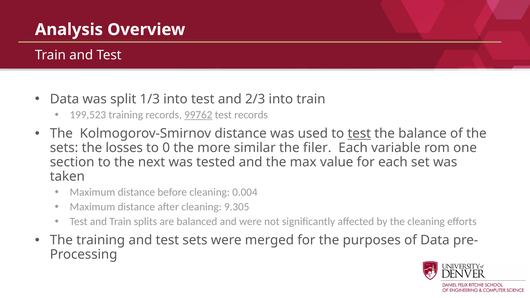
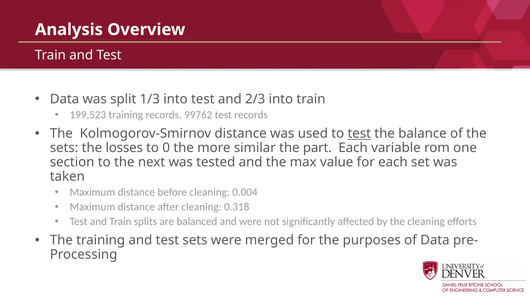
99762 underline: present -> none
filer: filer -> part
9.305: 9.305 -> 0.318
